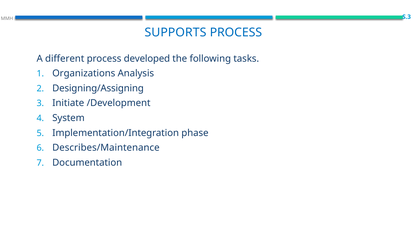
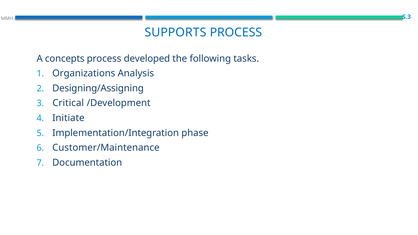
different: different -> concepts
Initiate: Initiate -> Critical
System: System -> Initiate
Describes/Maintenance: Describes/Maintenance -> Customer/Maintenance
